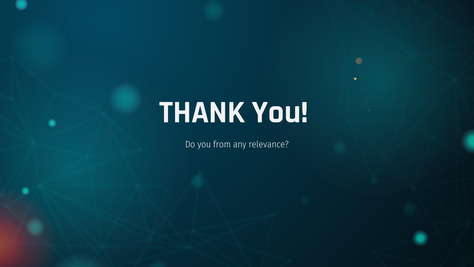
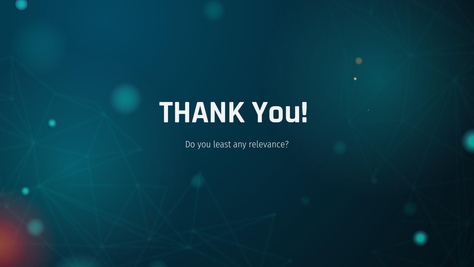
from: from -> least
